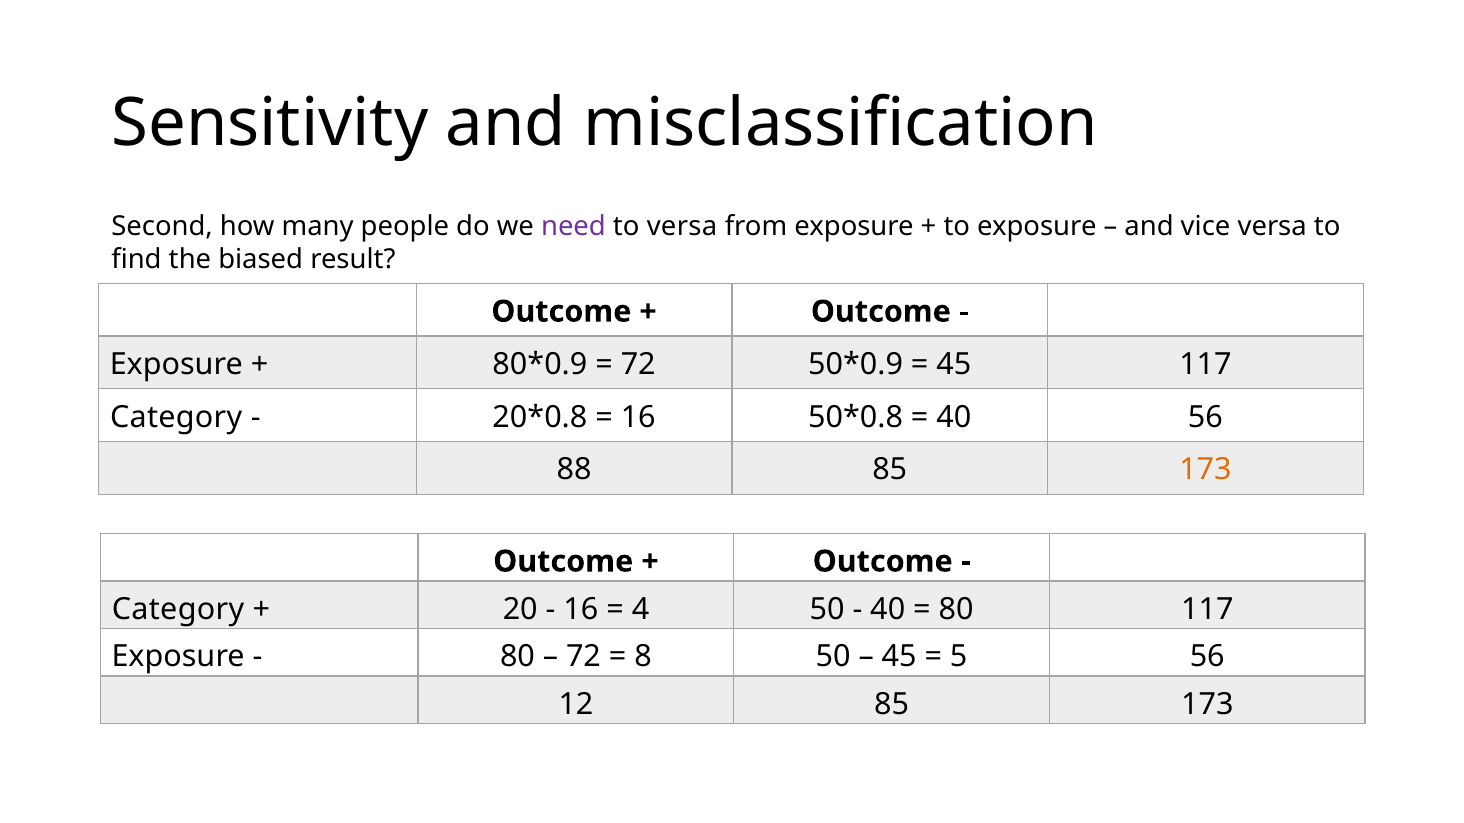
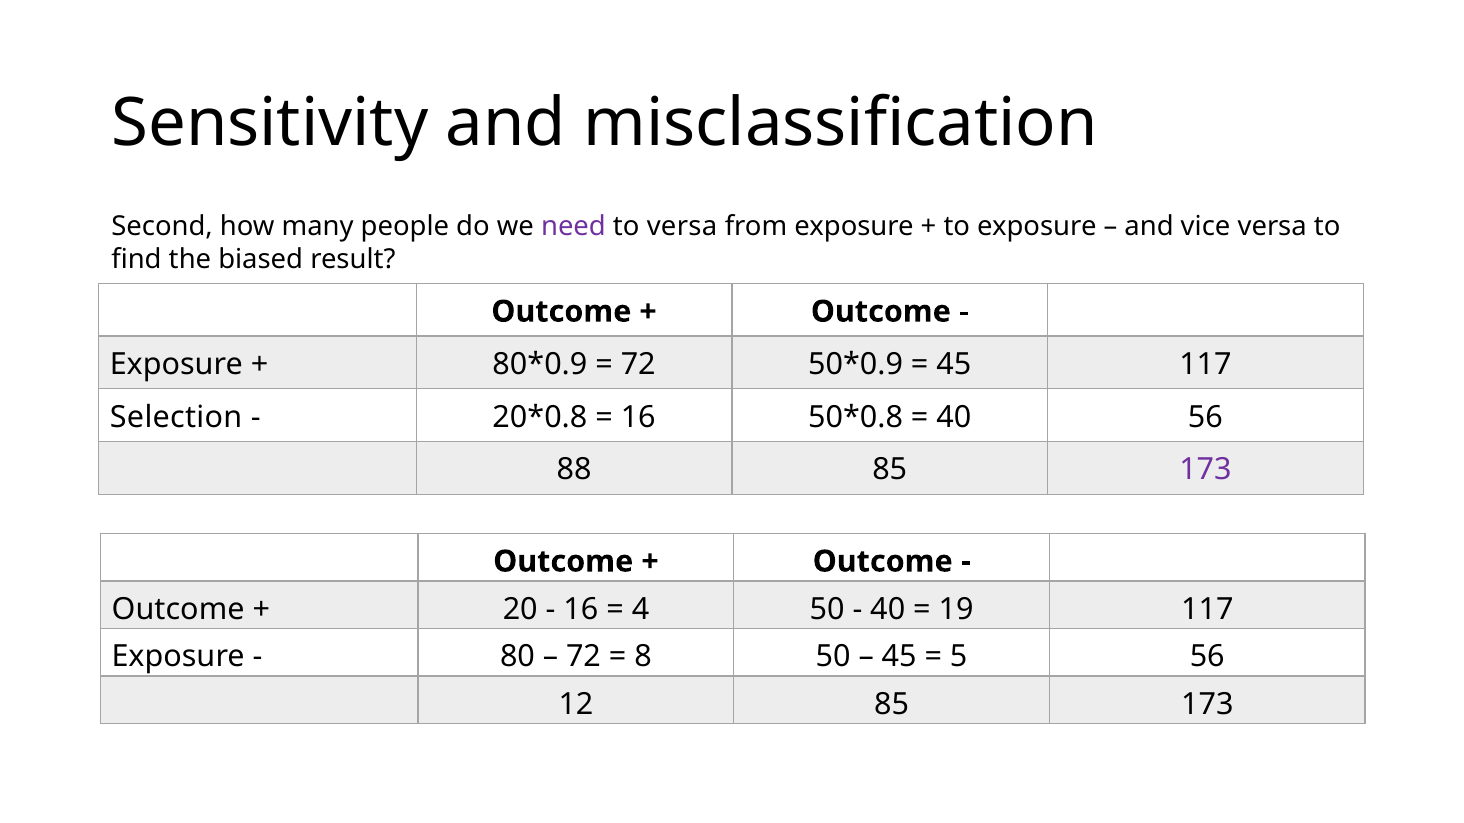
Category at (176, 417): Category -> Selection
173 at (1205, 470) colour: orange -> purple
Category at (178, 609): Category -> Outcome
80 at (956, 609): 80 -> 19
